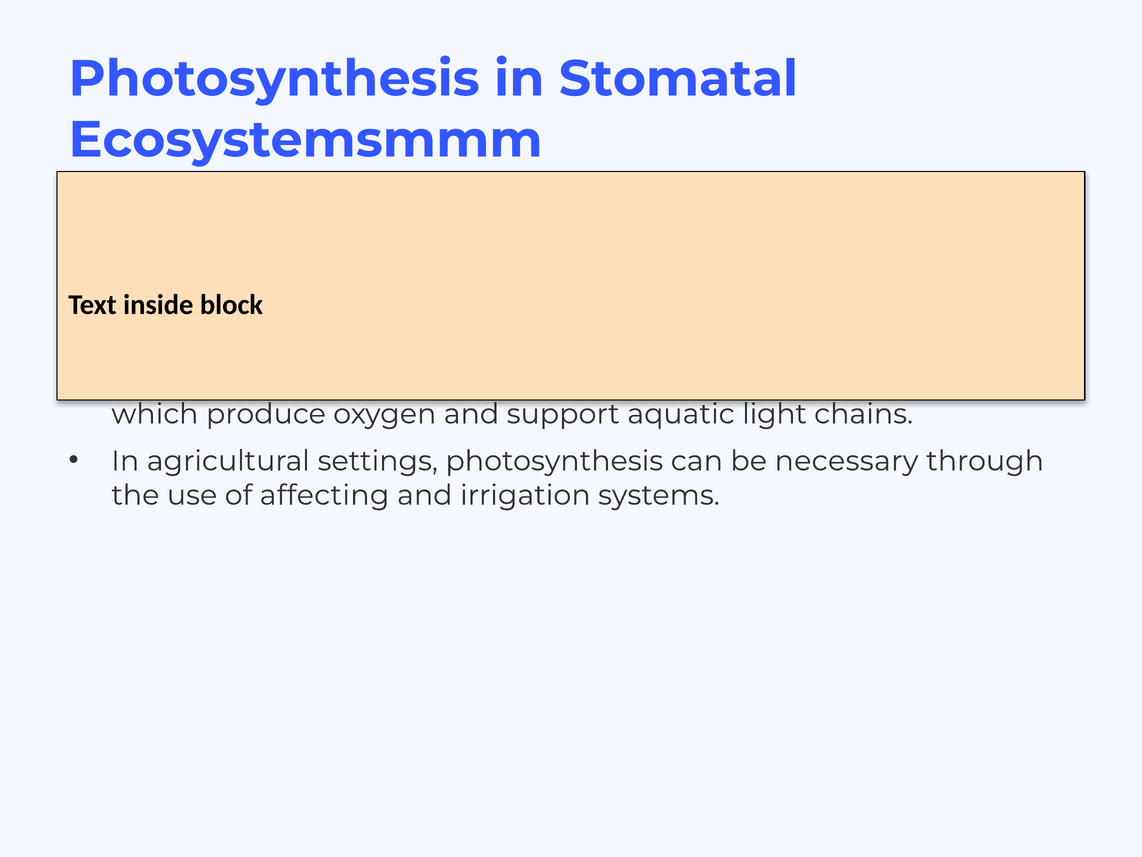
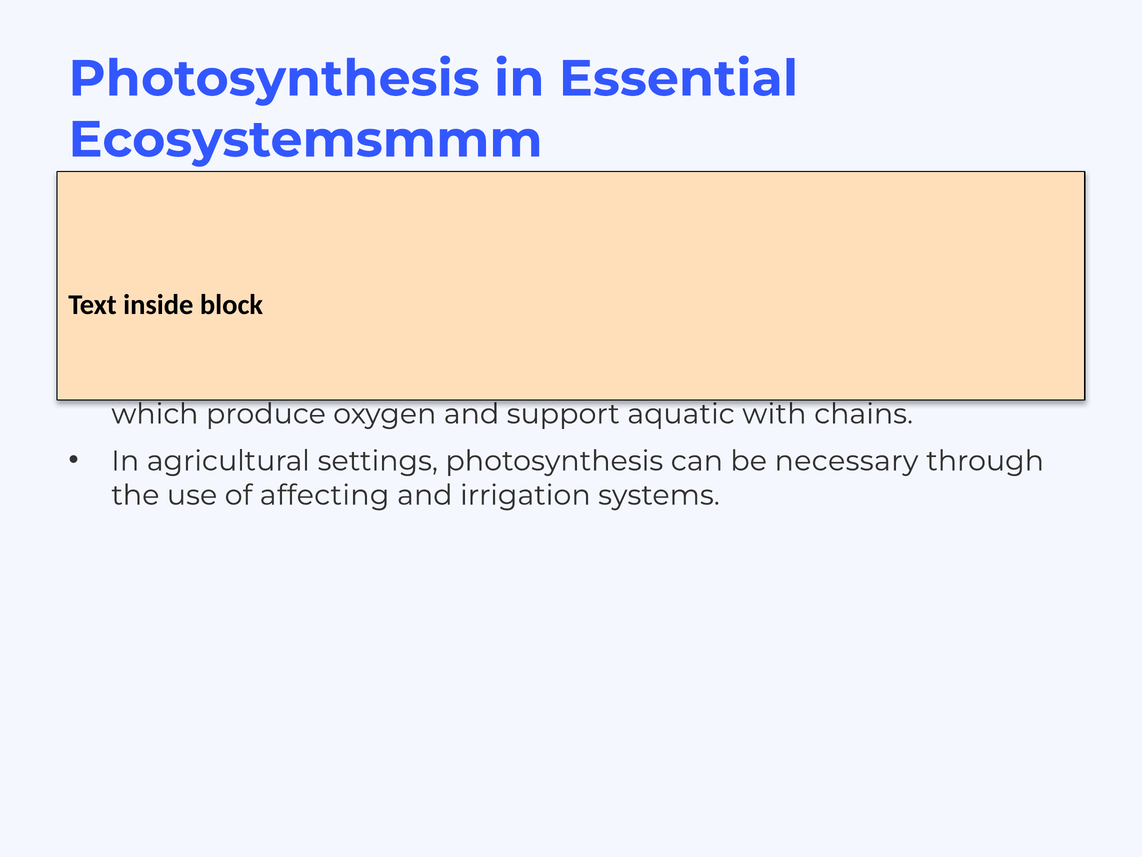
in Stomatal: Stomatal -> Essential
light: light -> with
